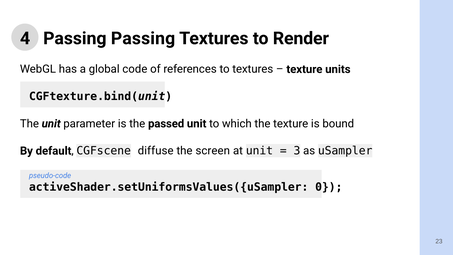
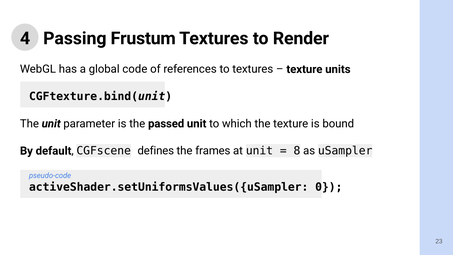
Passing Passing: Passing -> Frustum
diffuse: diffuse -> defines
screen: screen -> frames
3: 3 -> 8
